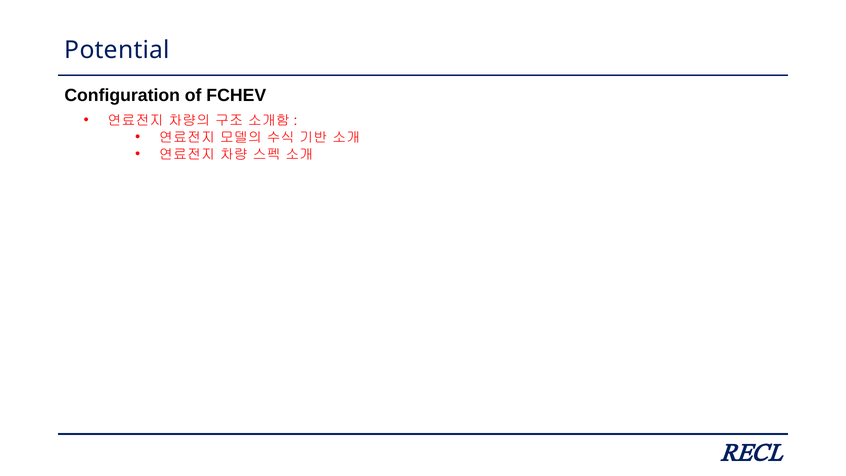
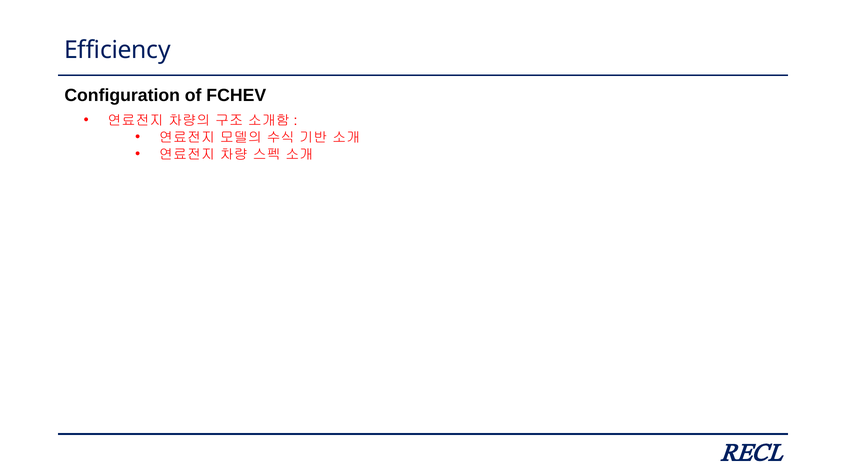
Potential: Potential -> Efficiency
